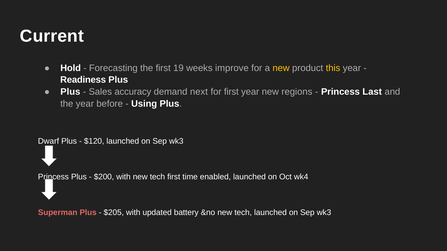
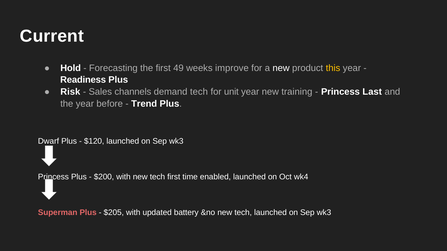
19: 19 -> 49
new at (281, 68) colour: yellow -> white
Plus at (70, 92): Plus -> Risk
accuracy: accuracy -> channels
demand next: next -> tech
for first: first -> unit
regions: regions -> training
Using: Using -> Trend
